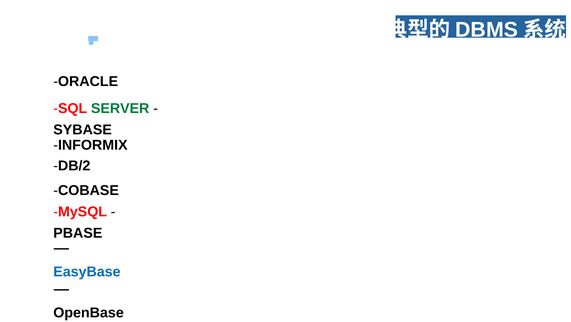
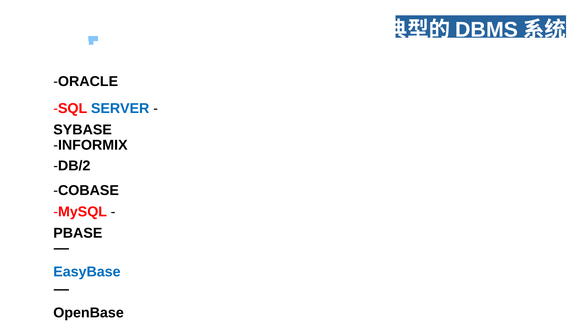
SERVER colour: green -> blue
